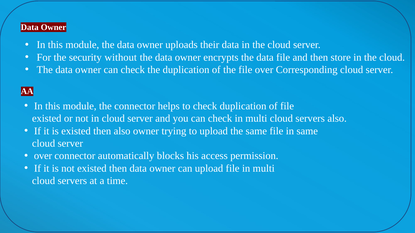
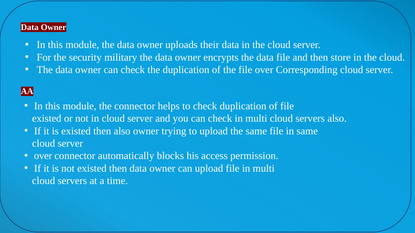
without: without -> military
